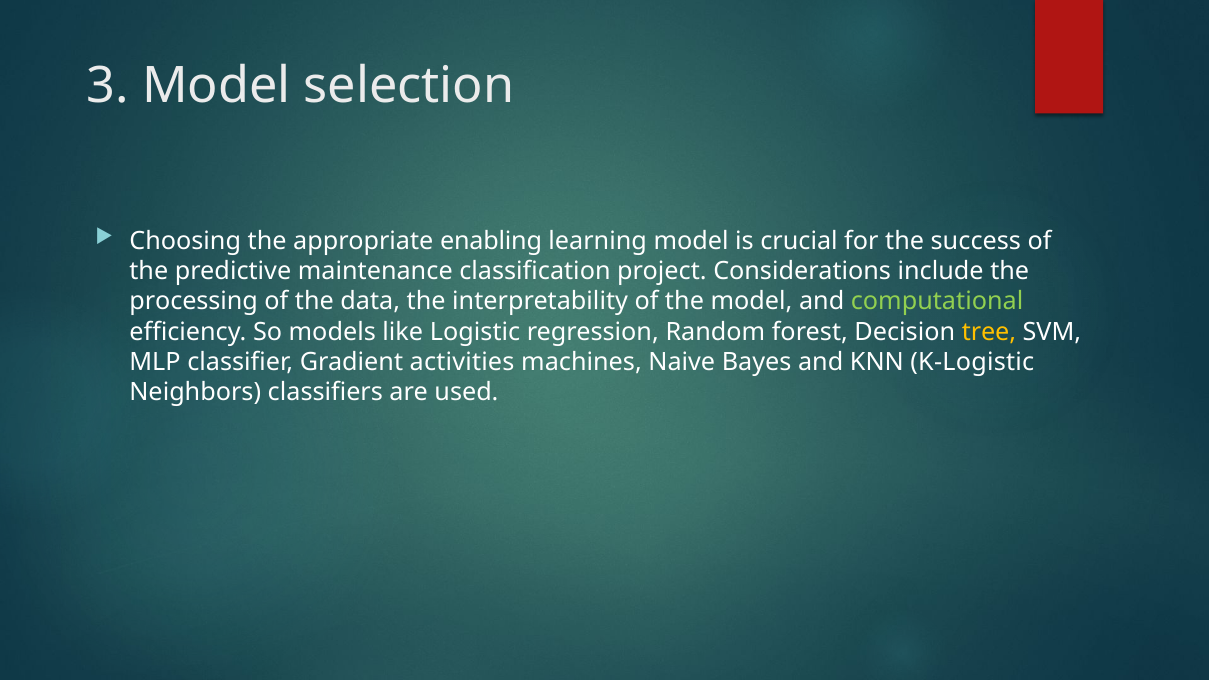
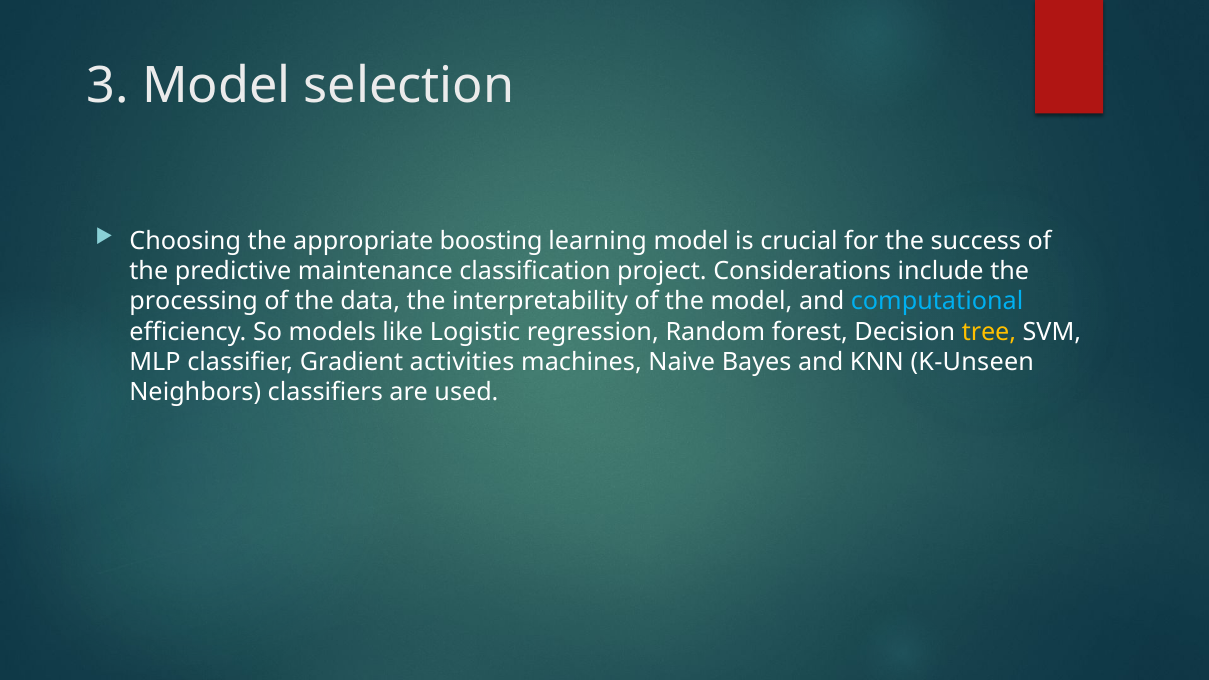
enabling: enabling -> boosting
computational colour: light green -> light blue
K-Logistic: K-Logistic -> K-Unseen
